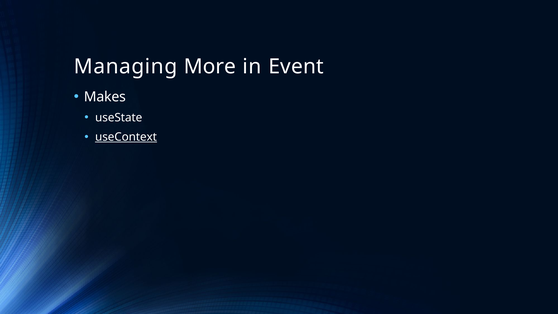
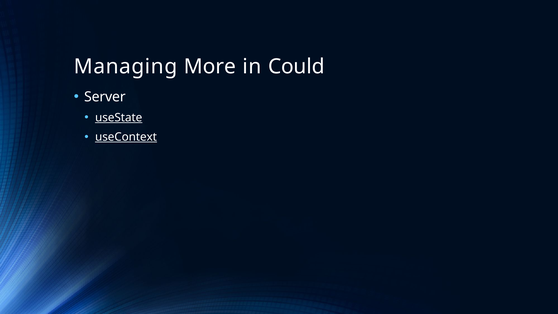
Event: Event -> Could
Makes: Makes -> Server
useState underline: none -> present
